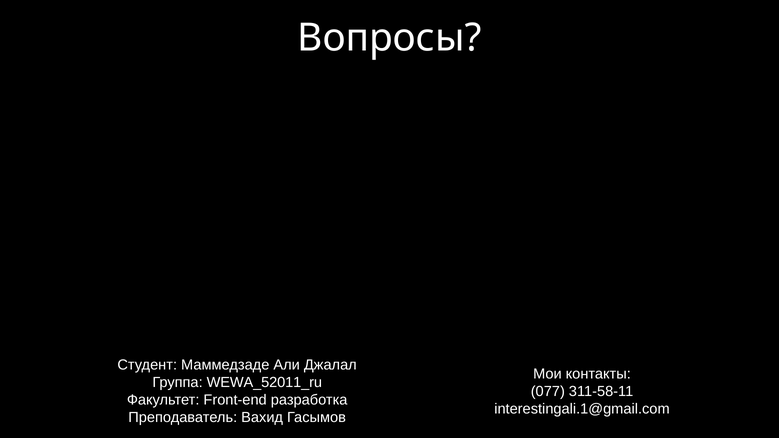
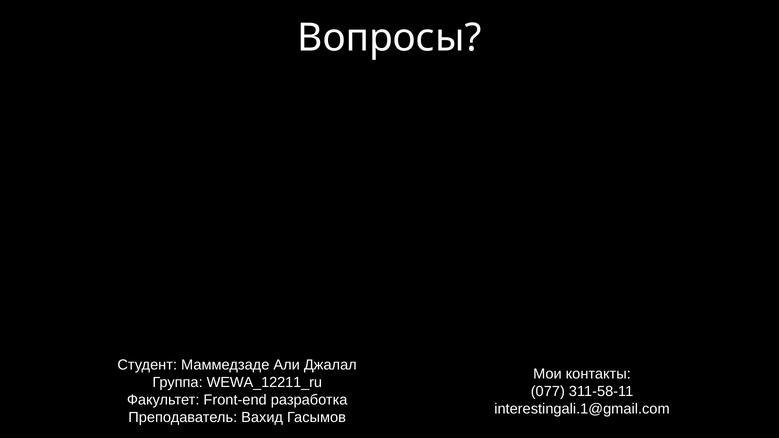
WEWA_52011_ru: WEWA_52011_ru -> WEWA_12211_ru
